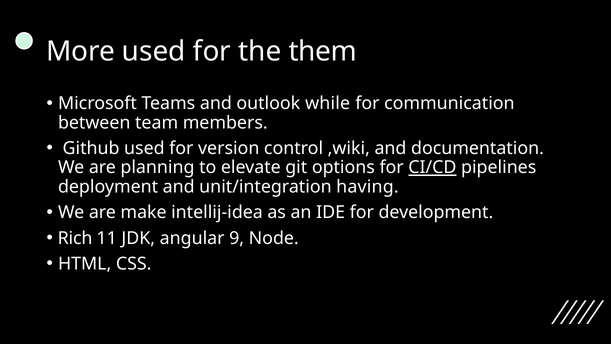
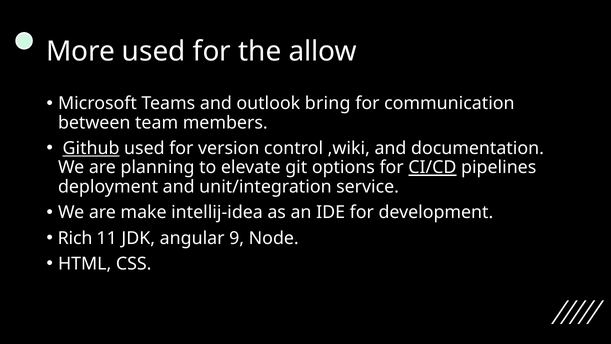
them: them -> allow
while: while -> bring
Github underline: none -> present
having: having -> service
